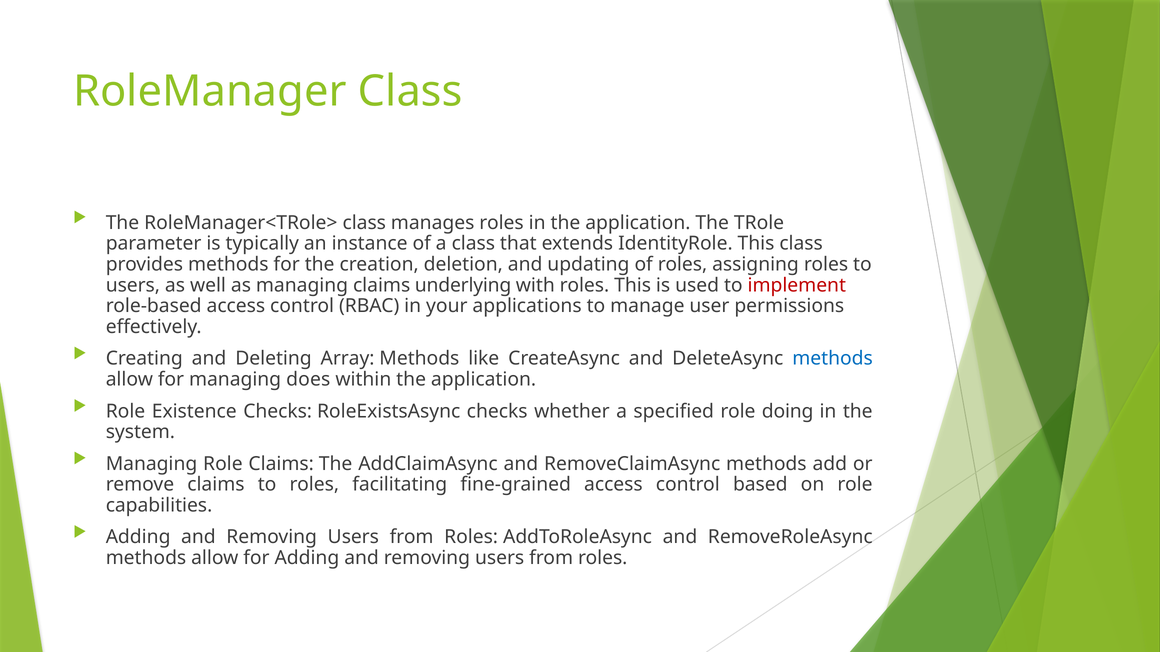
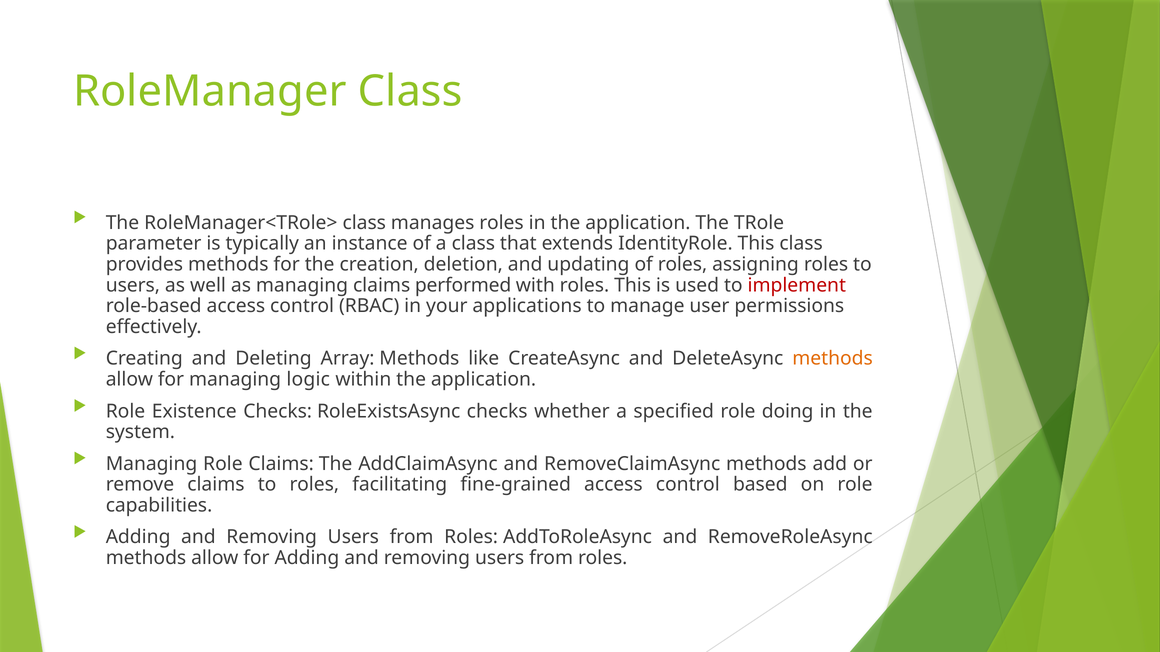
underlying: underlying -> performed
methods at (833, 359) colour: blue -> orange
does: does -> logic
